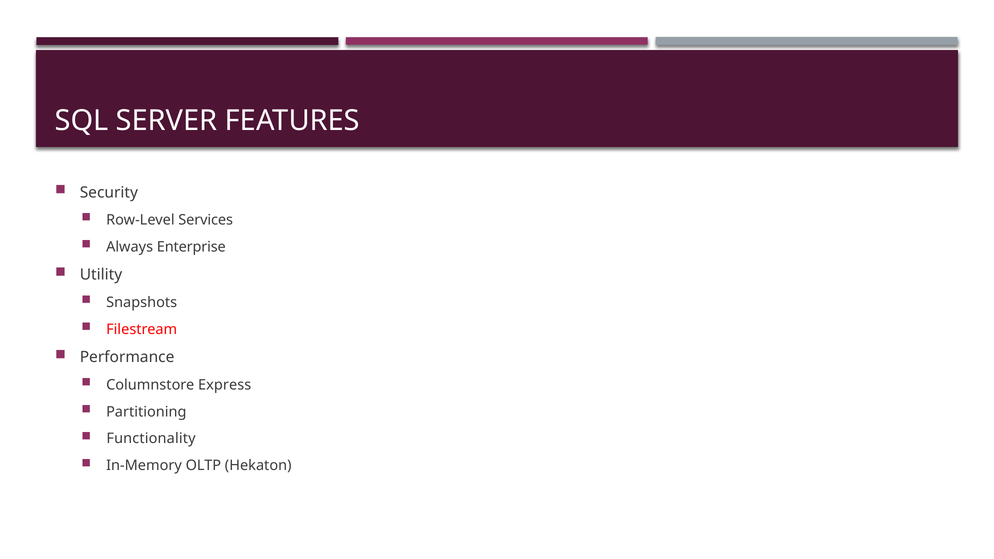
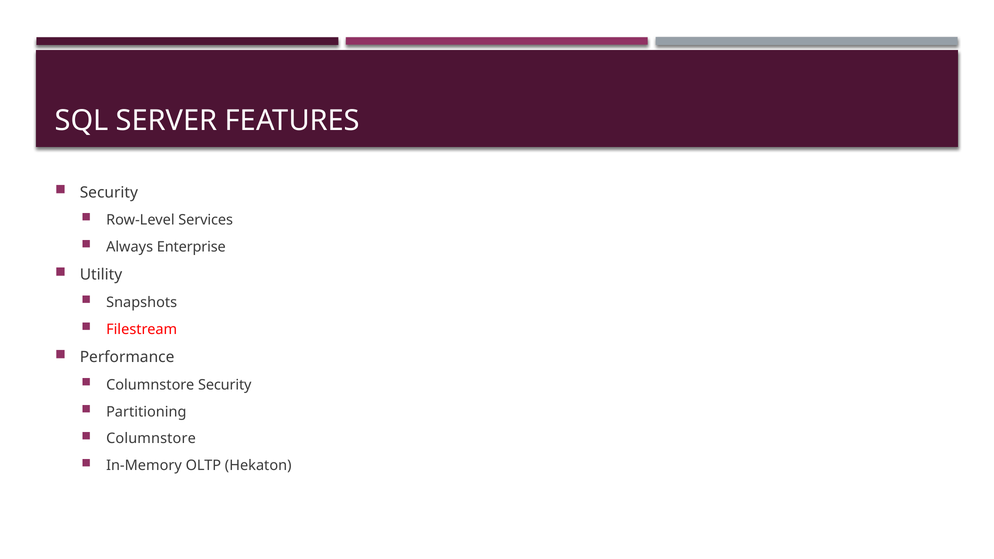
Columnstore Express: Express -> Security
Functionality at (151, 439): Functionality -> Columnstore
